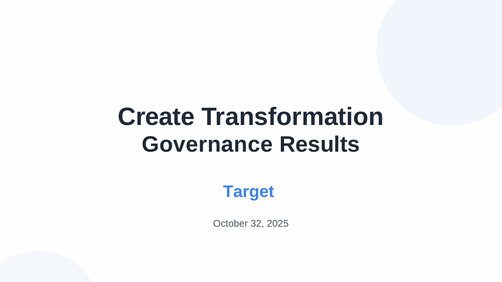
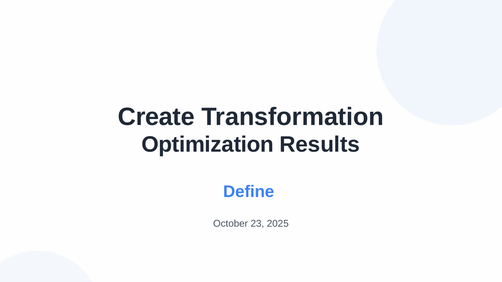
Governance: Governance -> Optimization
Target: Target -> Define
32: 32 -> 23
